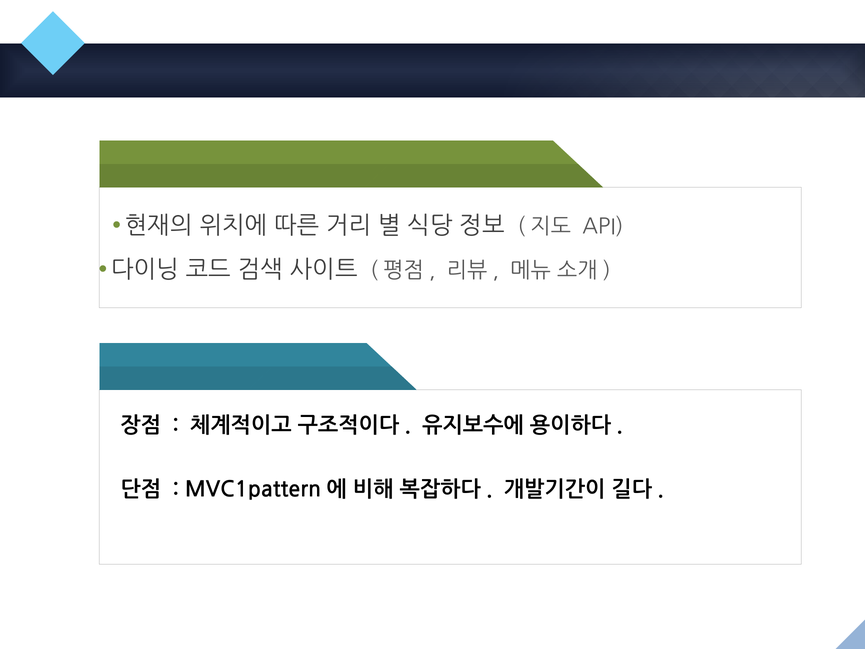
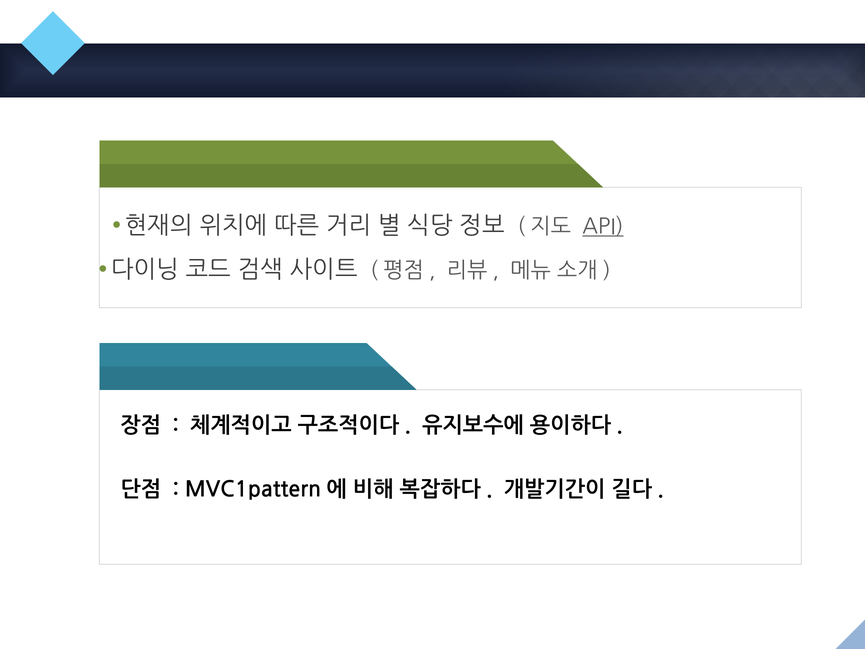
API underline: none -> present
